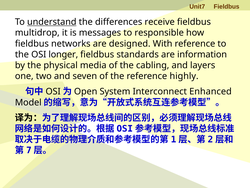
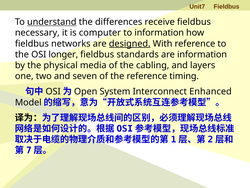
multidrop: multidrop -> necessary
messages: messages -> computer
to responsible: responsible -> information
designed underline: none -> present
highly: highly -> timing
